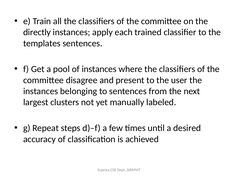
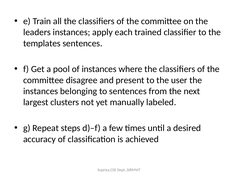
directly: directly -> leaders
